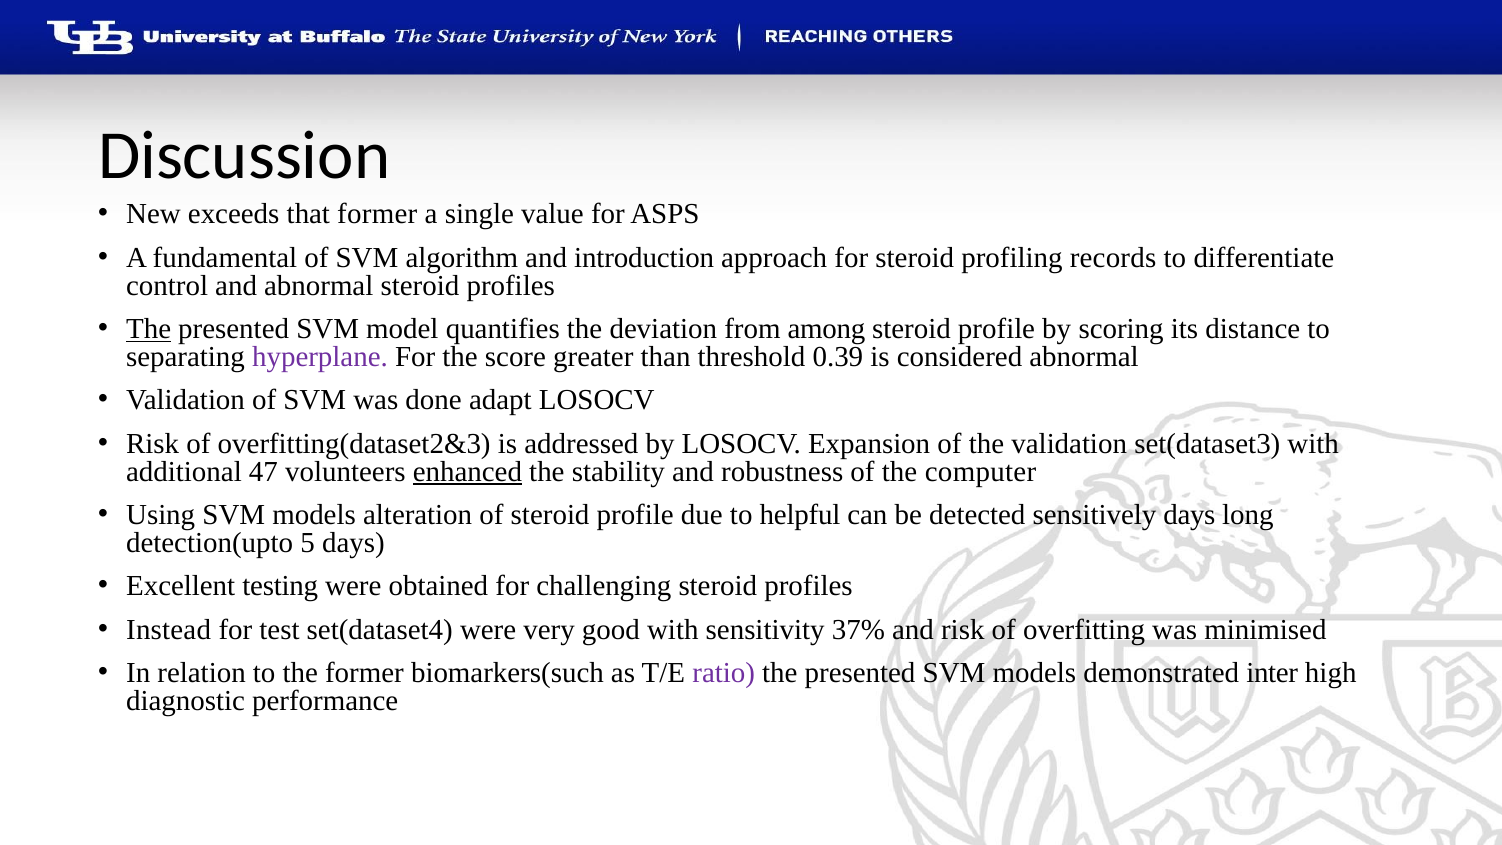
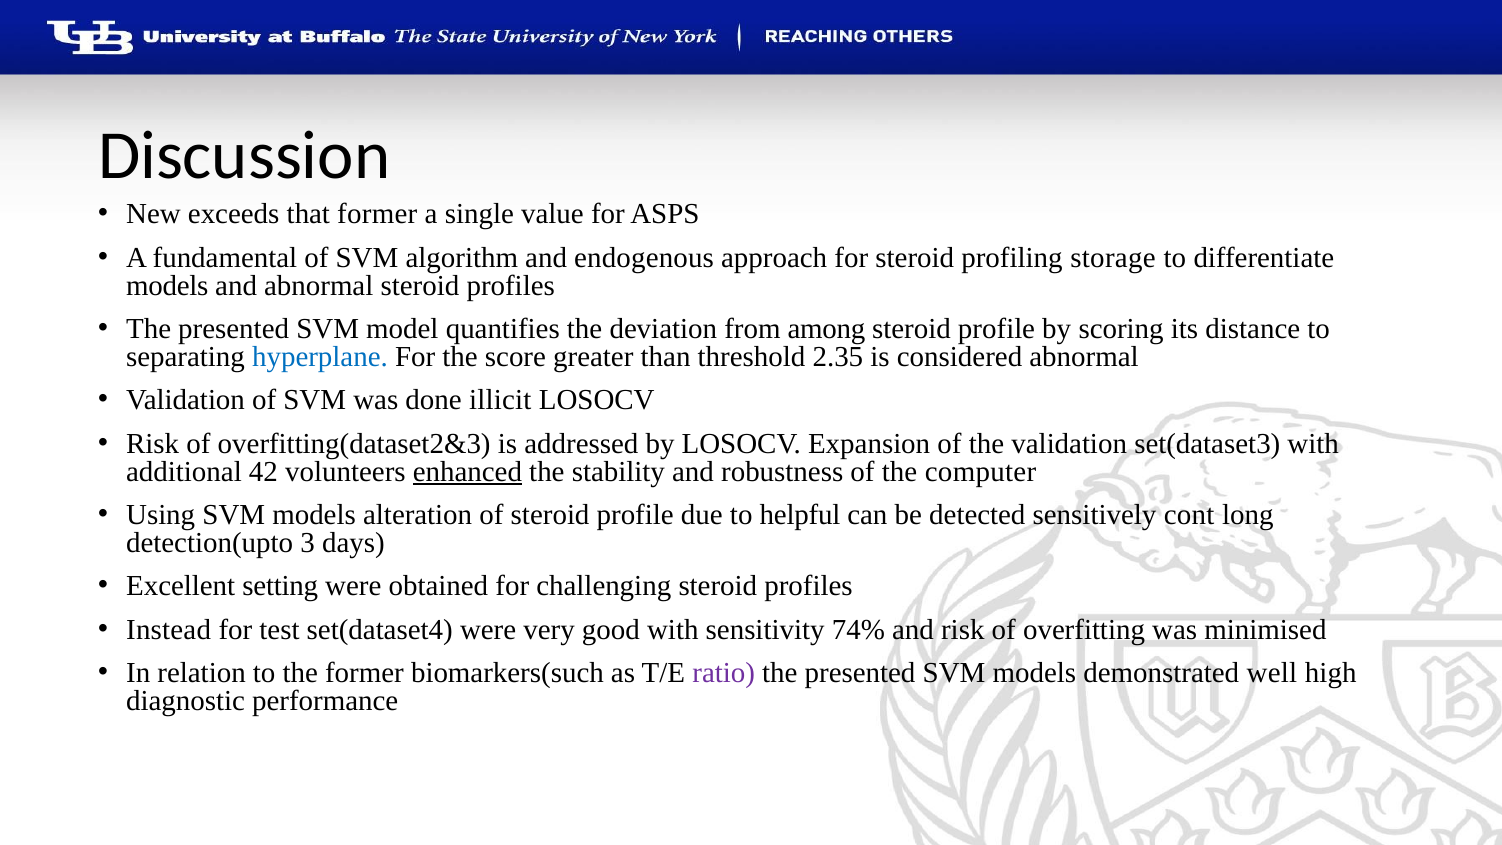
introduction: introduction -> endogenous
records: records -> storage
control at (167, 286): control -> models
The at (149, 329) underline: present -> none
hyperplane colour: purple -> blue
0.39: 0.39 -> 2.35
adapt: adapt -> illicit
47: 47 -> 42
sensitively days: days -> cont
5: 5 -> 3
testing: testing -> setting
37%: 37% -> 74%
inter: inter -> well
